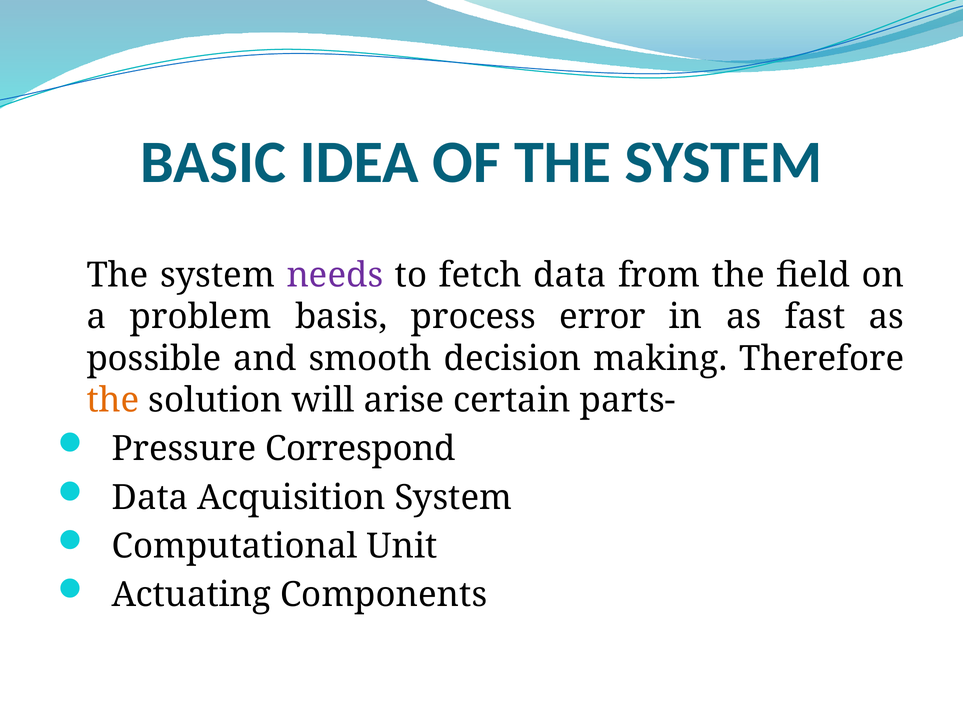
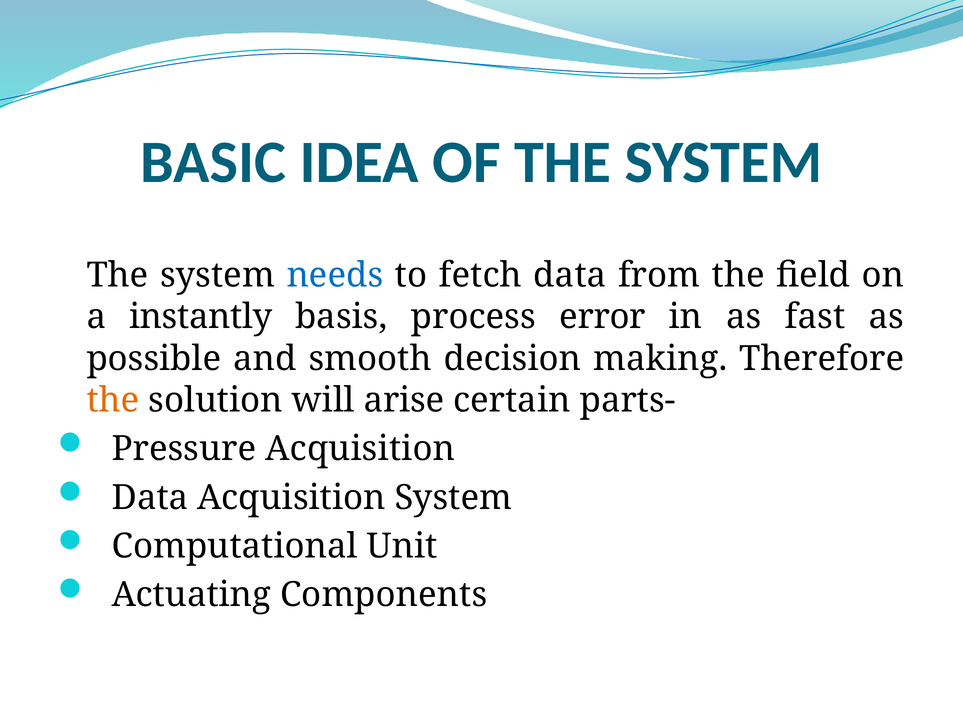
needs colour: purple -> blue
problem: problem -> instantly
Pressure Correspond: Correspond -> Acquisition
